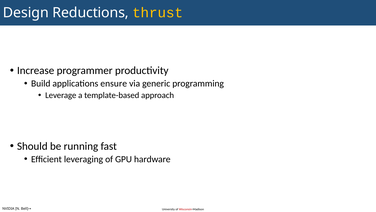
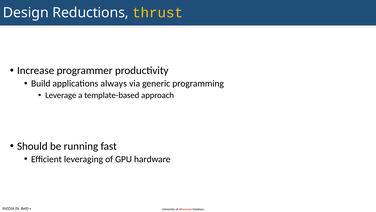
ensure: ensure -> always
